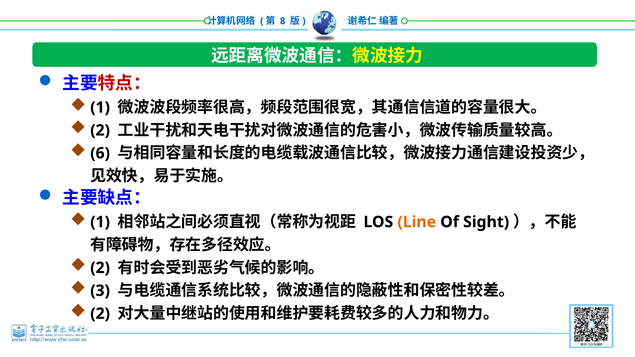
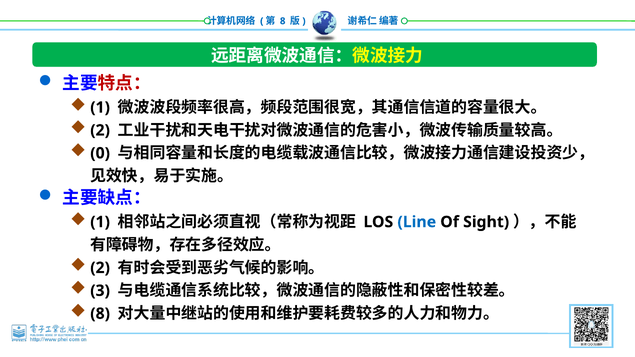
6: 6 -> 0
Line colour: orange -> blue
2 at (100, 314): 2 -> 8
